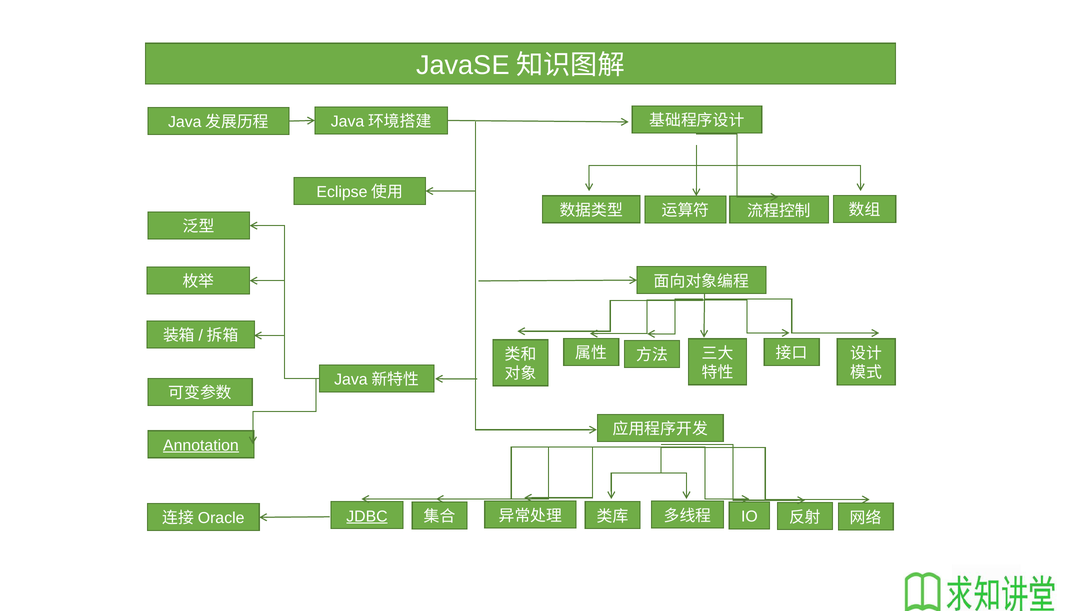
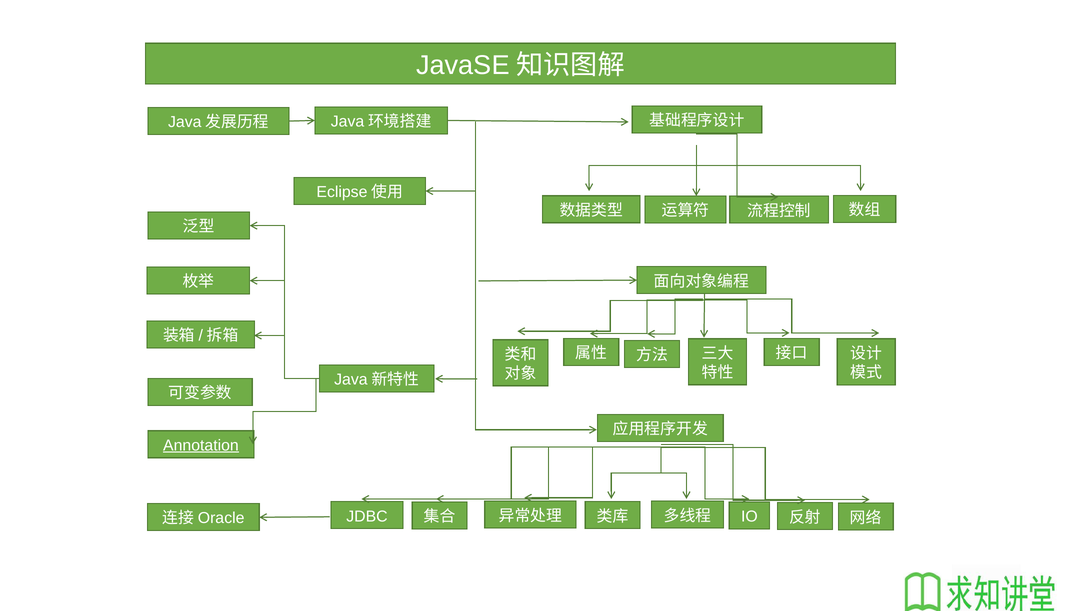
JDBC underline: present -> none
